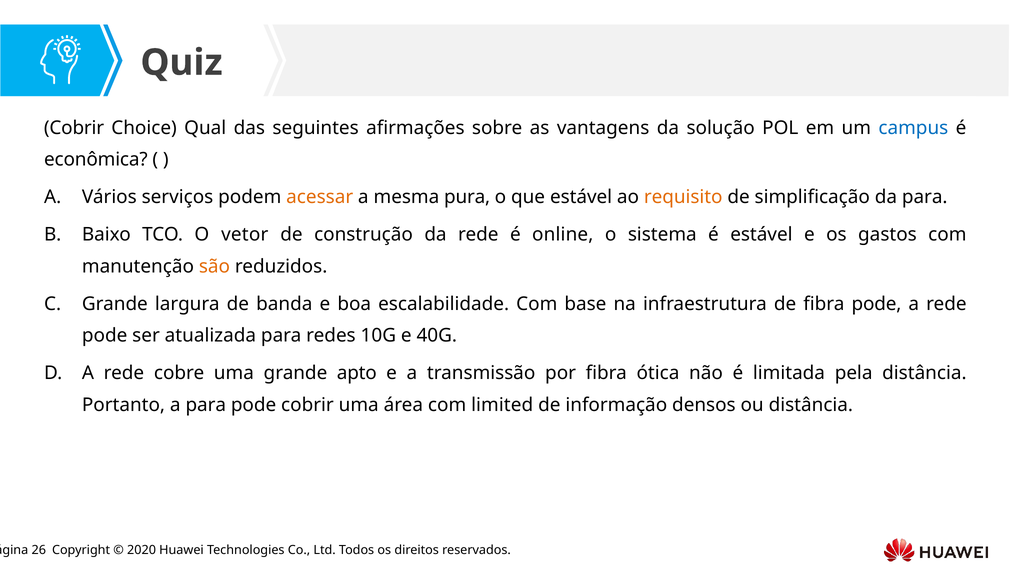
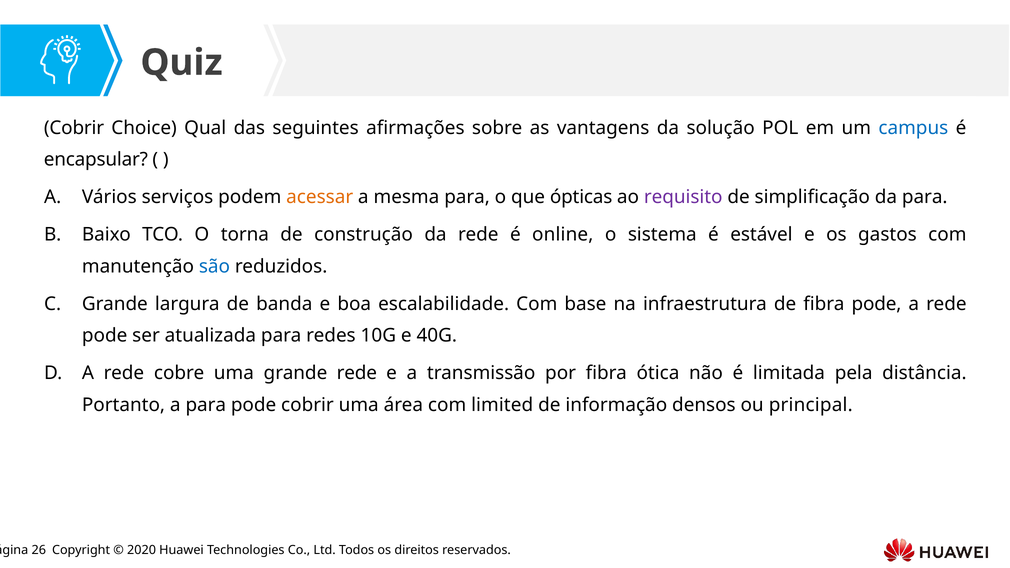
econômica: econômica -> encapsular
mesma pura: pura -> para
que estável: estável -> ópticas
requisito colour: orange -> purple
vetor: vetor -> torna
são colour: orange -> blue
grande apto: apto -> rede
ou distância: distância -> principal
